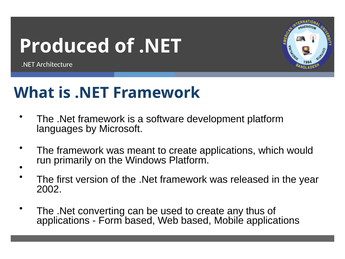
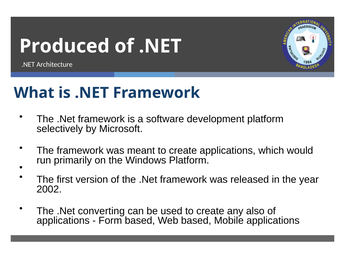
languages: languages -> selectively
thus: thus -> also
